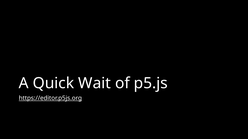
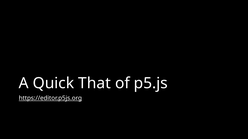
Wait: Wait -> That
